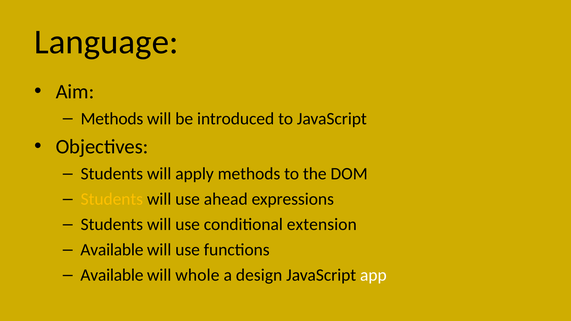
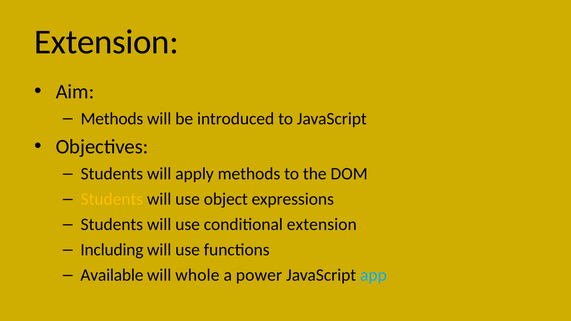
Language at (106, 42): Language -> Extension
ahead: ahead -> object
Available at (112, 250): Available -> Including
design: design -> power
app colour: white -> light blue
